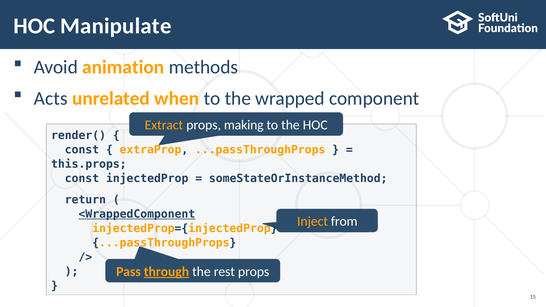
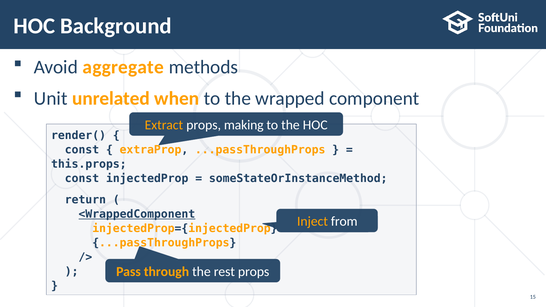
Manipulate: Manipulate -> Background
animation: animation -> aggregate
Acts: Acts -> Unit
through underline: present -> none
